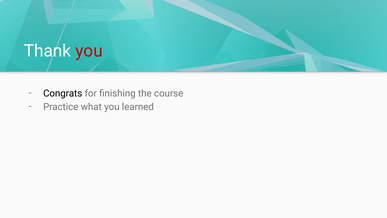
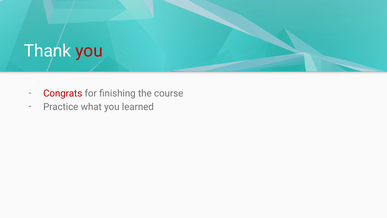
Congrats colour: black -> red
